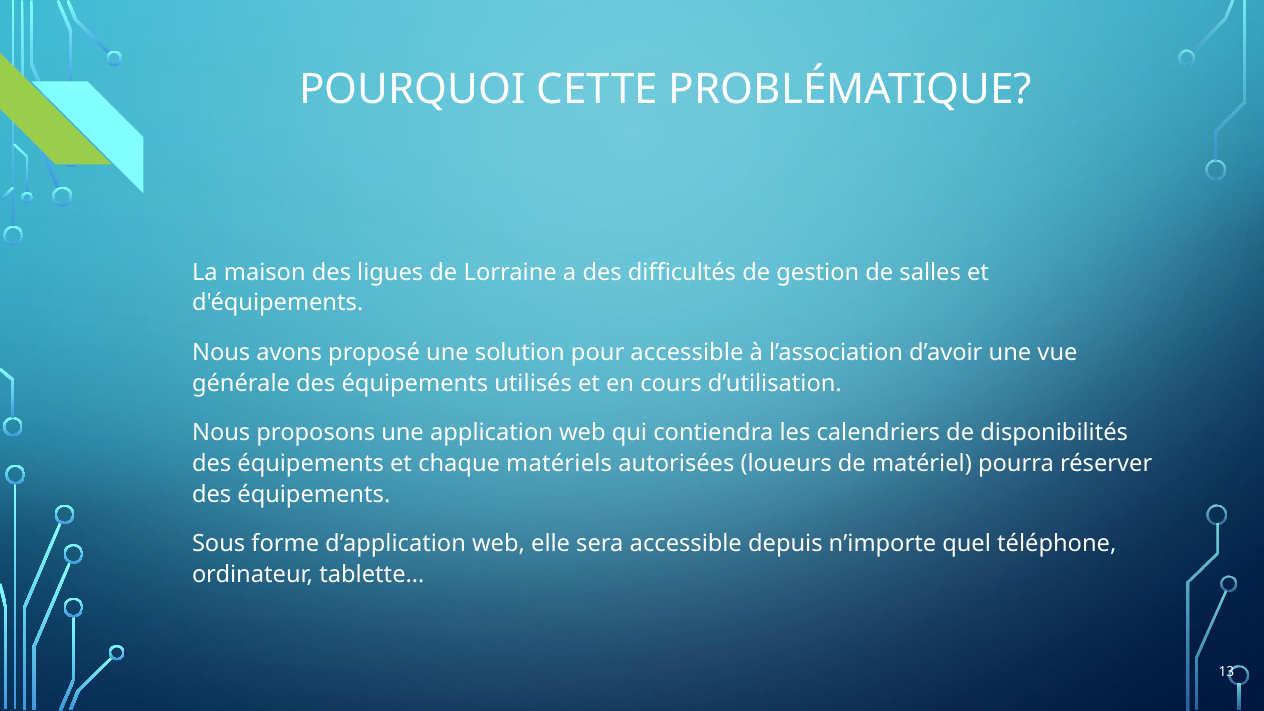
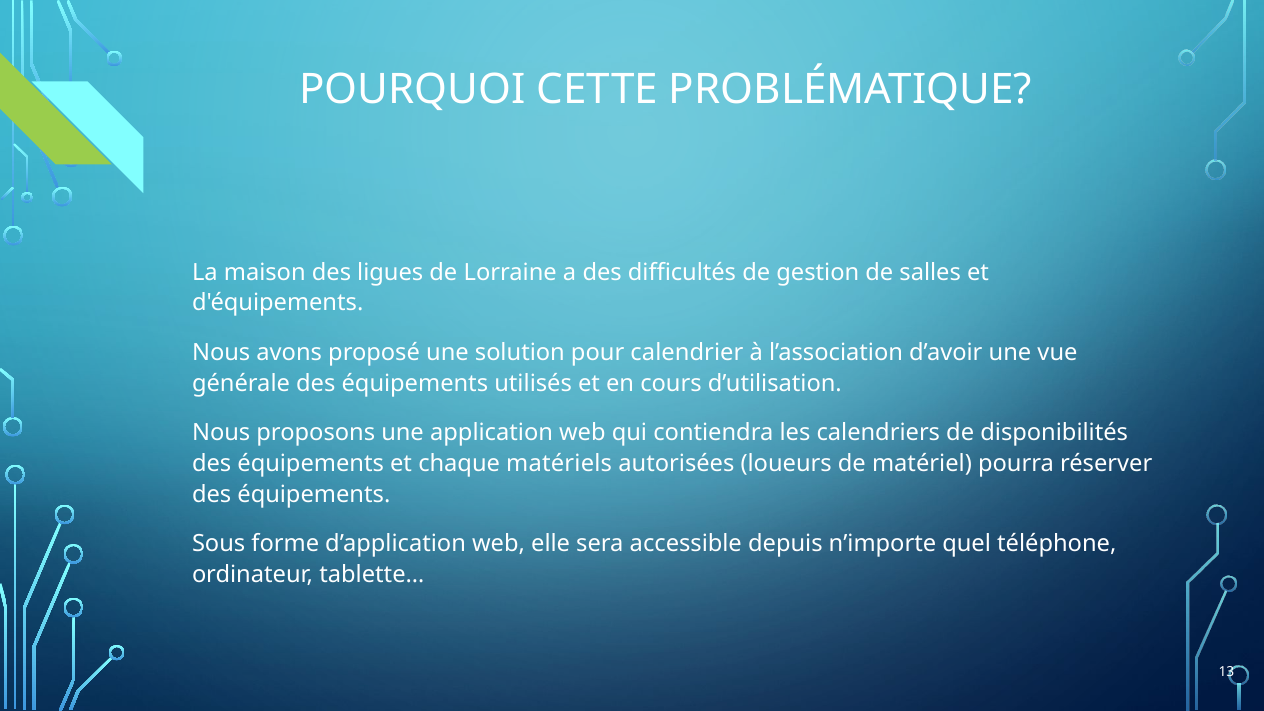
pour accessible: accessible -> calendrier
